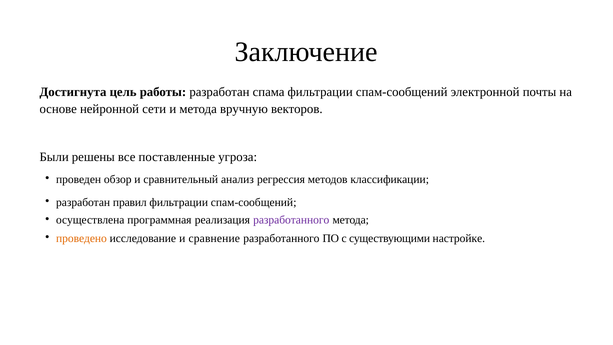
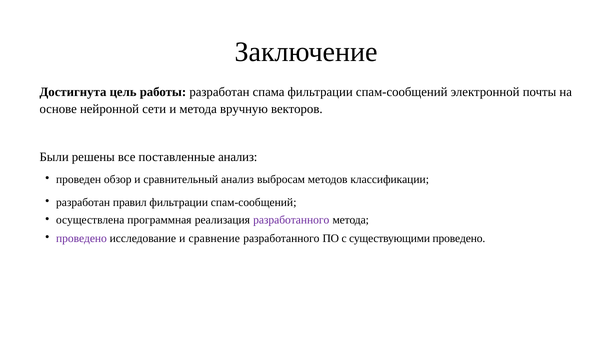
поставленные угроза: угроза -> анализ
регрессия: регрессия -> выбросам
проведено at (81, 238) colour: orange -> purple
существующими настройке: настройке -> проведено
